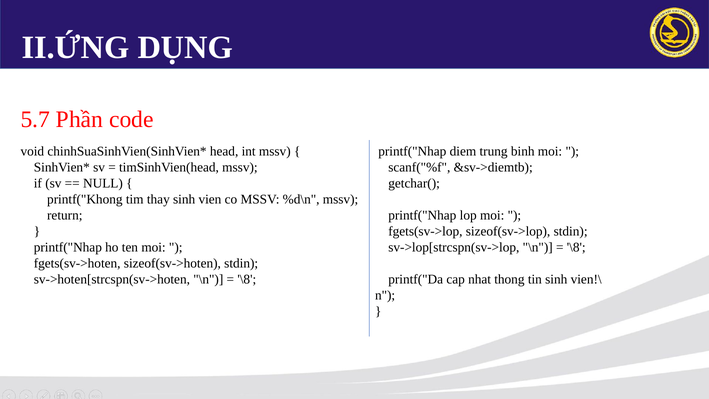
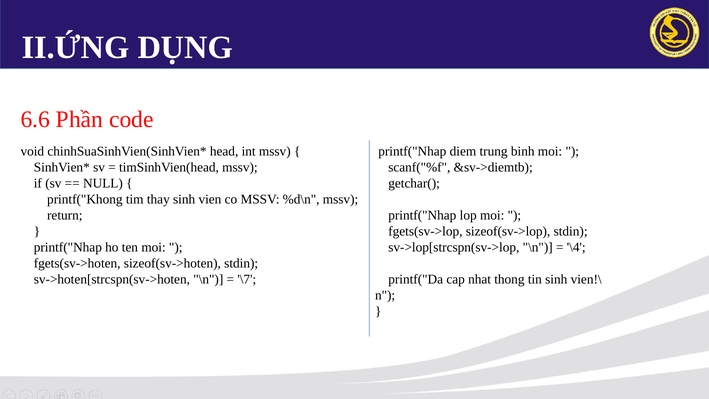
5.7: 5.7 -> 6.6
\8 at (576, 247): \8 -> \4
\8 at (247, 279): \8 -> \7
